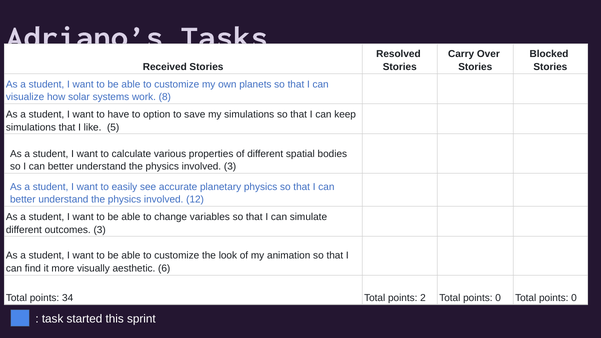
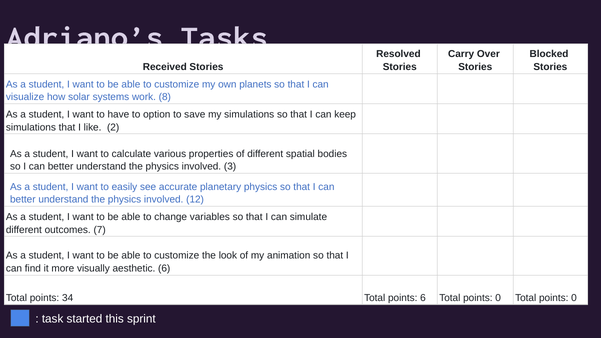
5: 5 -> 2
outcomes 3: 3 -> 7
points 2: 2 -> 6
